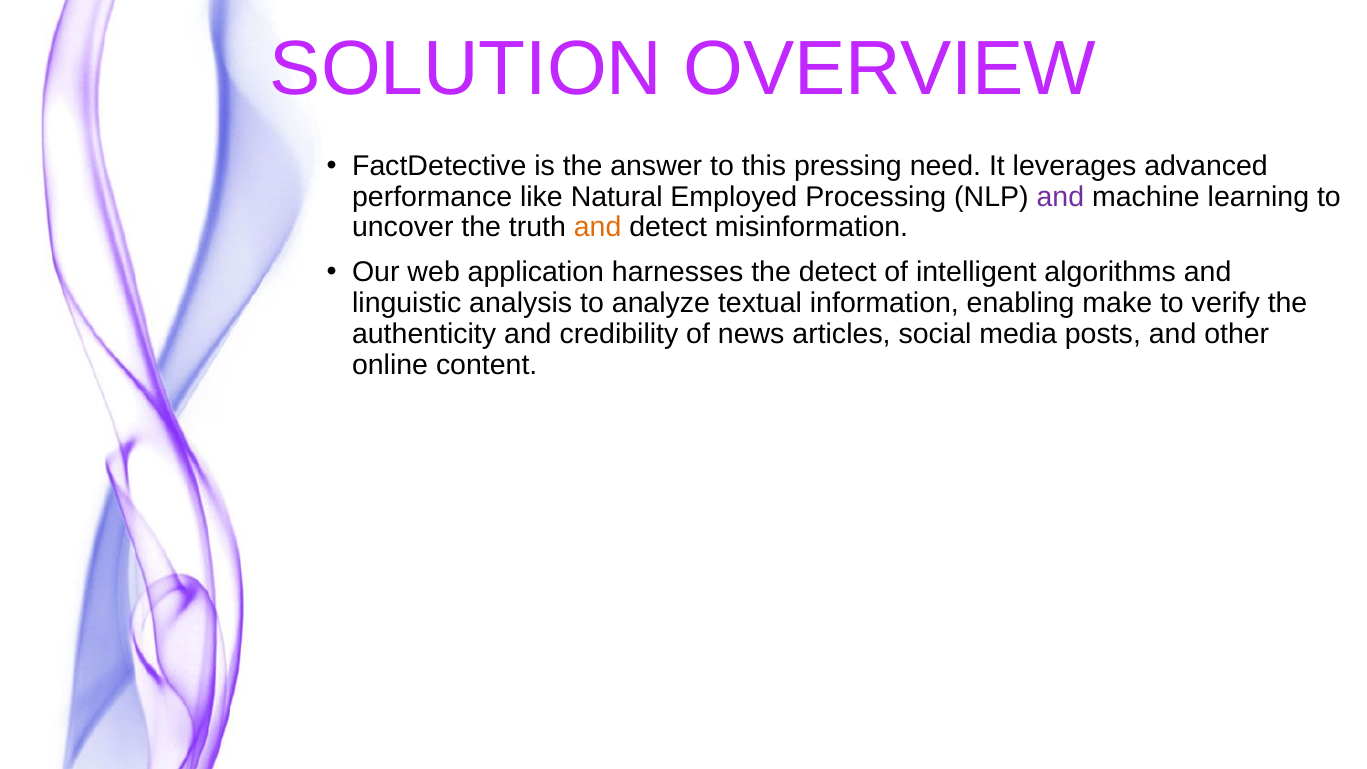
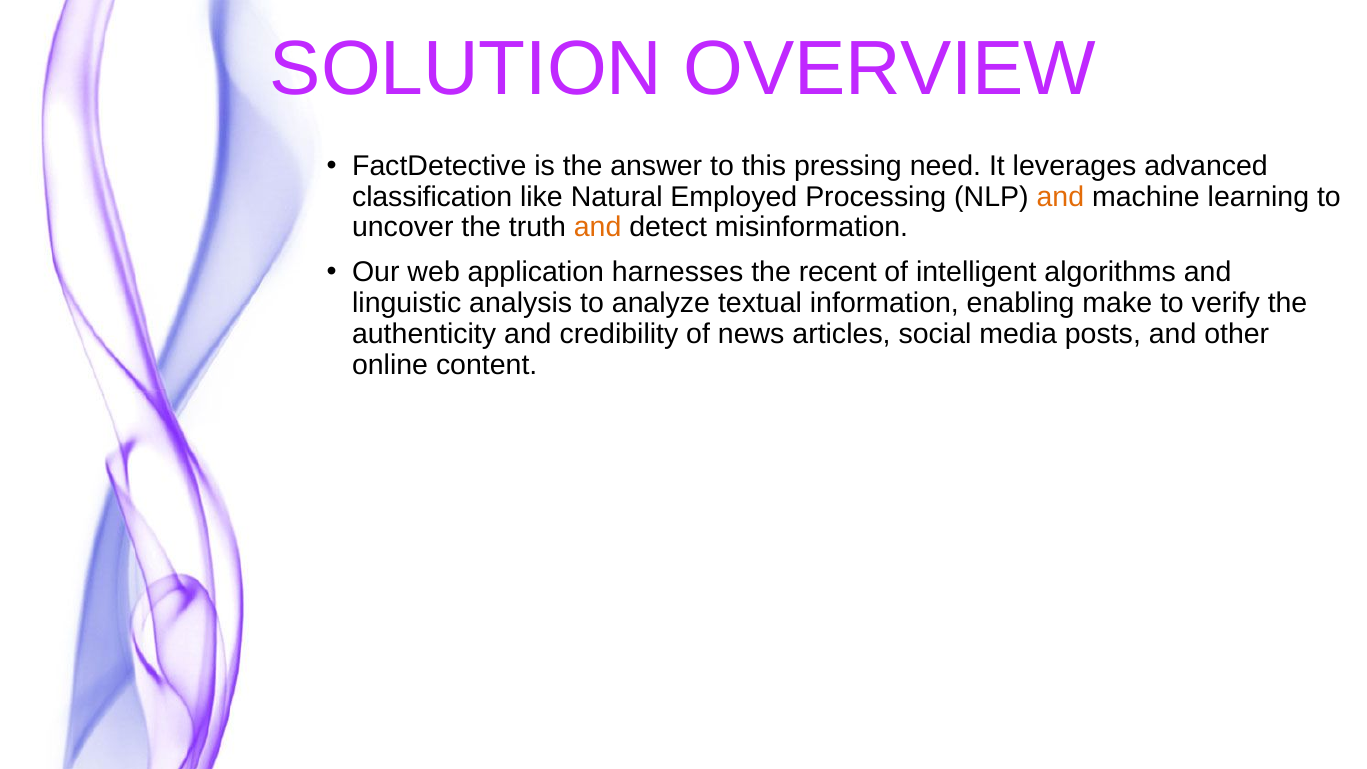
performance: performance -> classification
and at (1060, 197) colour: purple -> orange
the detect: detect -> recent
